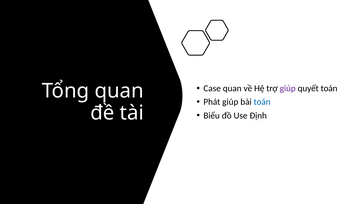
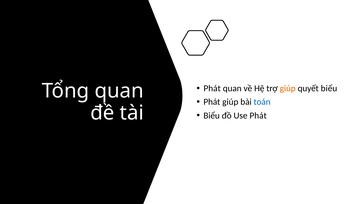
Case at (212, 88): Case -> Phát
giúp at (288, 88) colour: purple -> orange
quyết toán: toán -> biểu
Use Định: Định -> Phát
